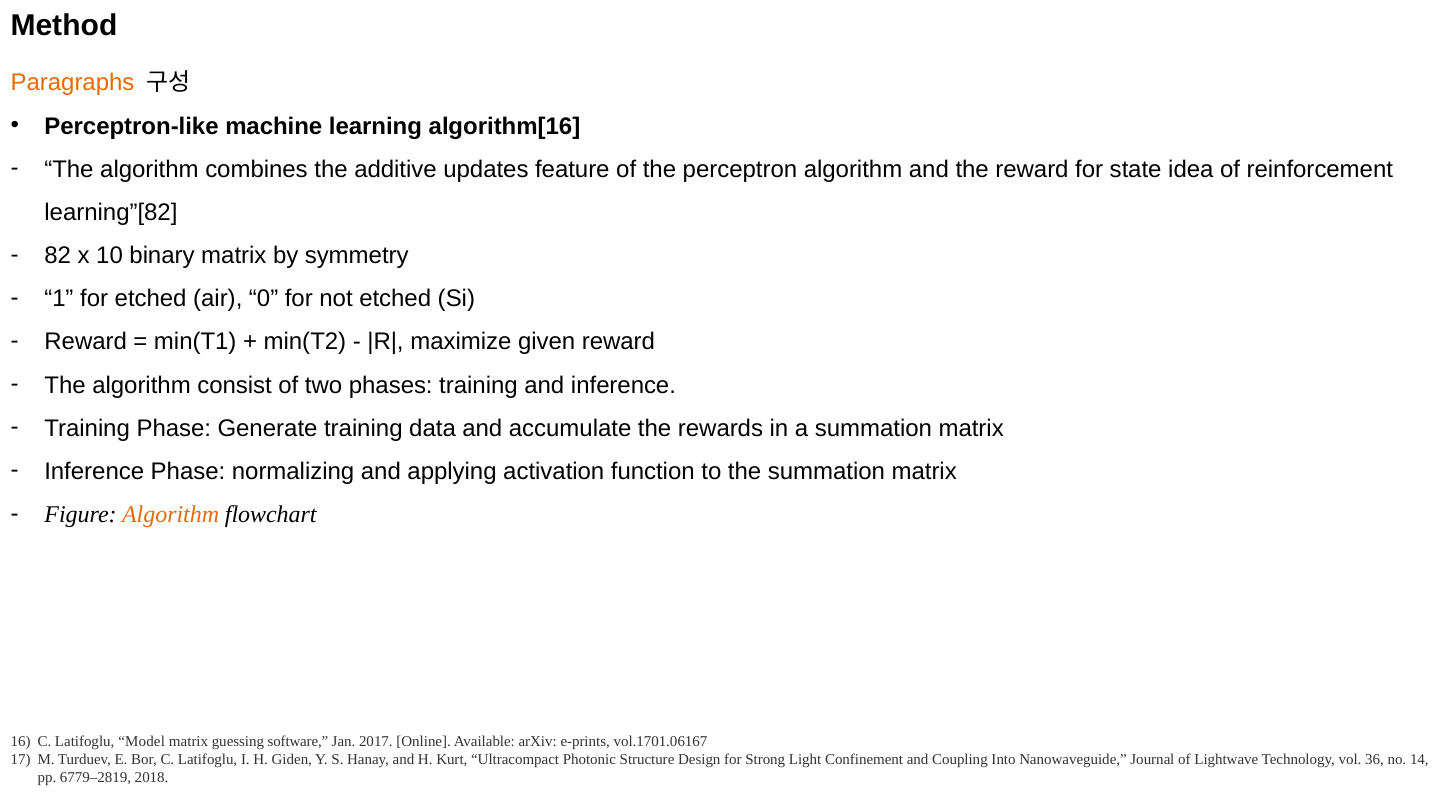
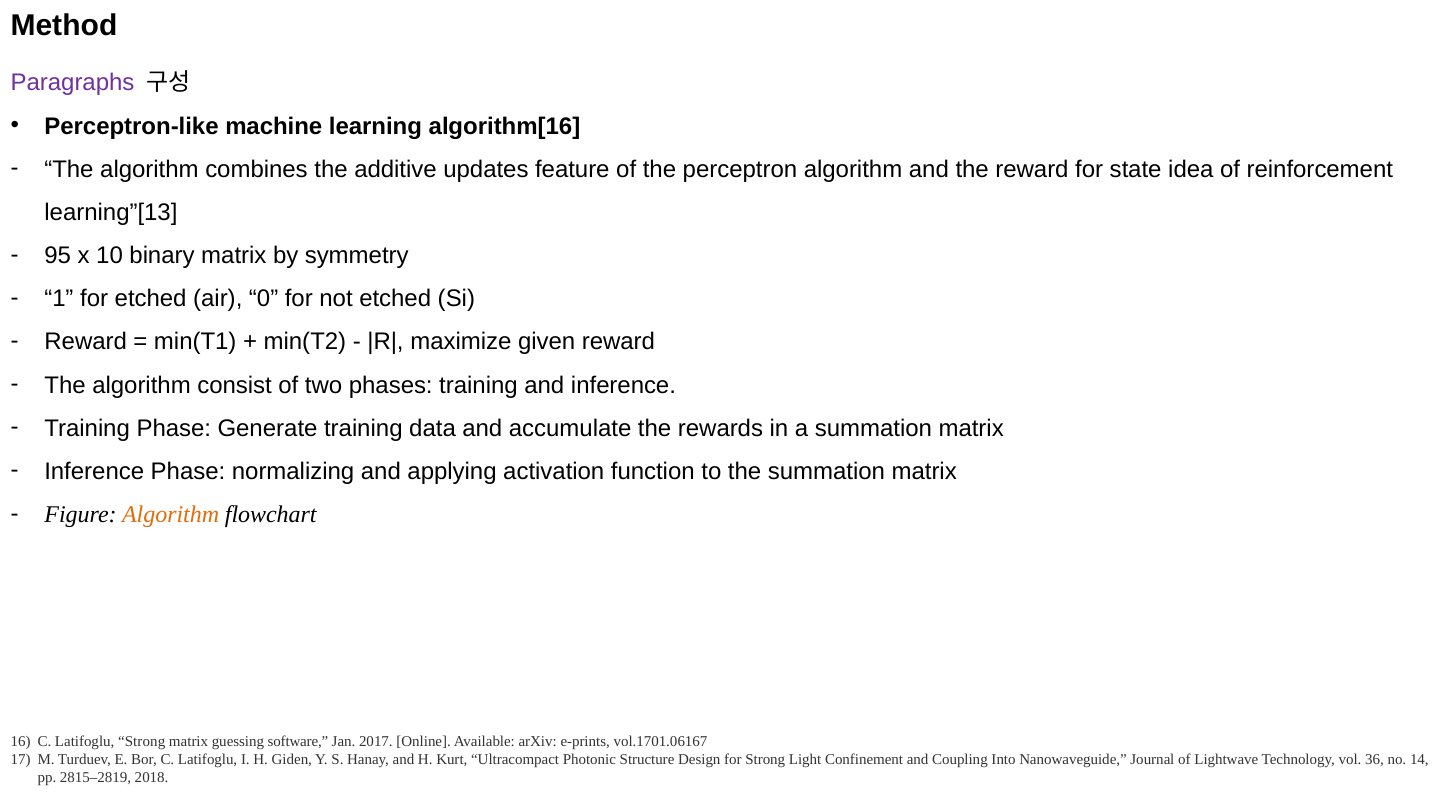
Paragraphs colour: orange -> purple
learning”[82: learning”[82 -> learning”[13
82: 82 -> 95
Latifoglu Model: Model -> Strong
6779–2819: 6779–2819 -> 2815–2819
